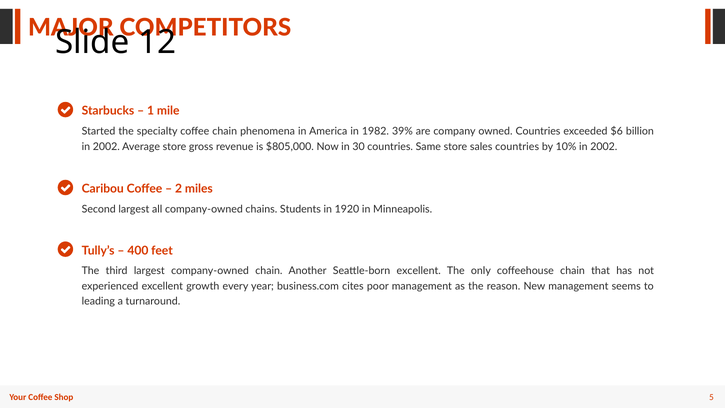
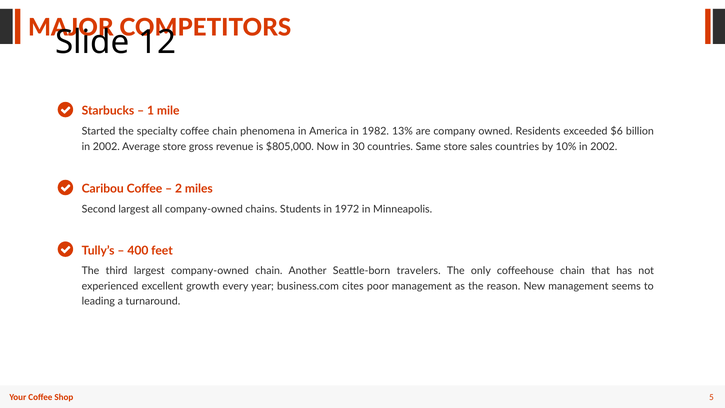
39%: 39% -> 13%
owned Countries: Countries -> Residents
1920: 1920 -> 1972
Seattle-born excellent: excellent -> travelers
